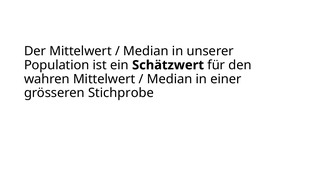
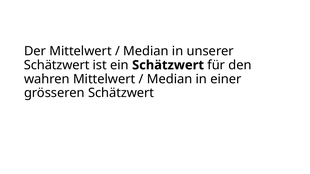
Population at (57, 65): Population -> Schätzwert
grösseren Stichprobe: Stichprobe -> Schätzwert
